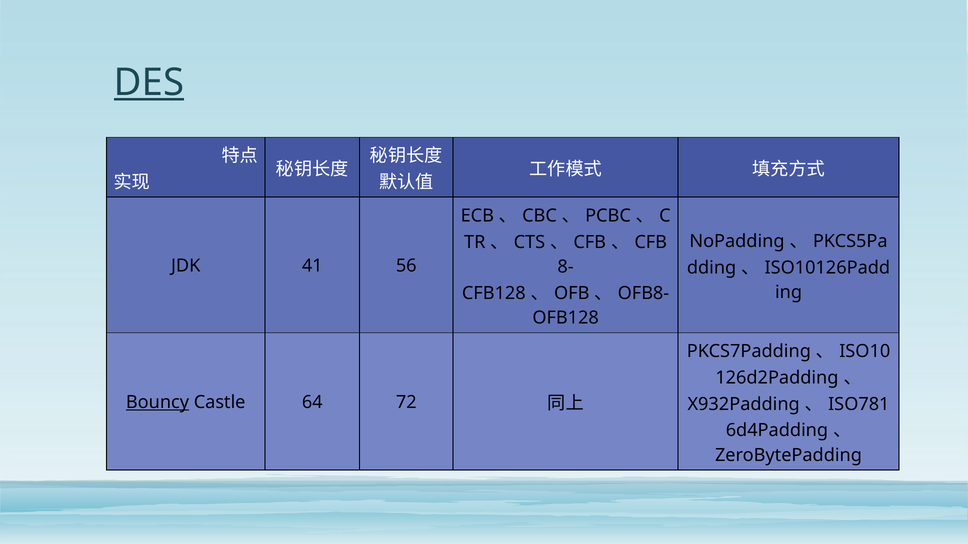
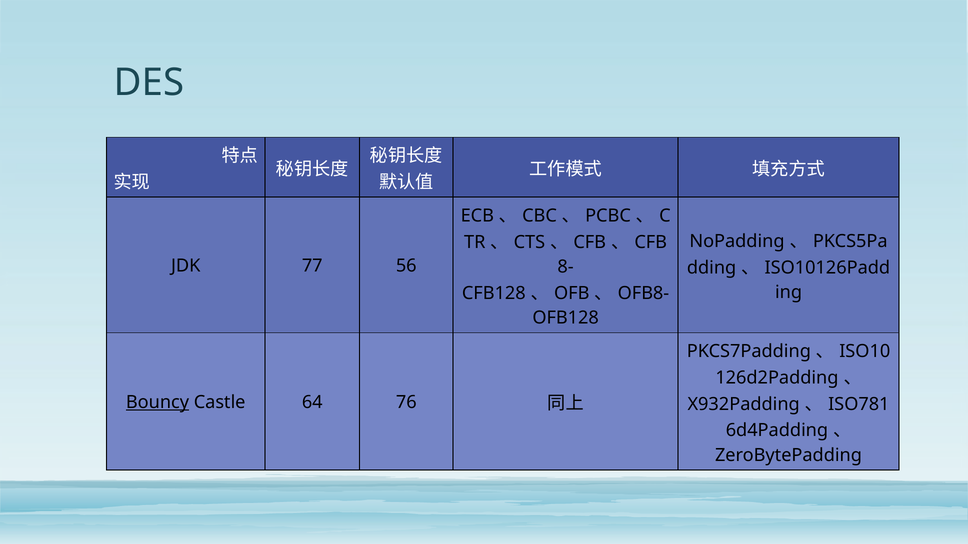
DES underline: present -> none
41: 41 -> 77
72: 72 -> 76
